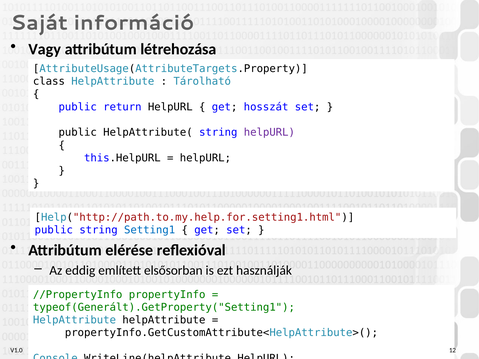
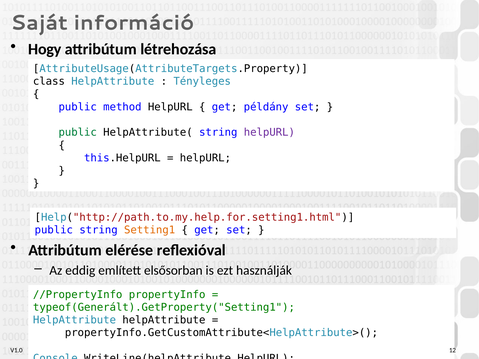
Vagy: Vagy -> Hogy
Tárolható: Tárolható -> Tényleges
return: return -> method
hosszát: hosszát -> példány
public at (78, 132) colour: black -> green
Setting1 colour: blue -> orange
